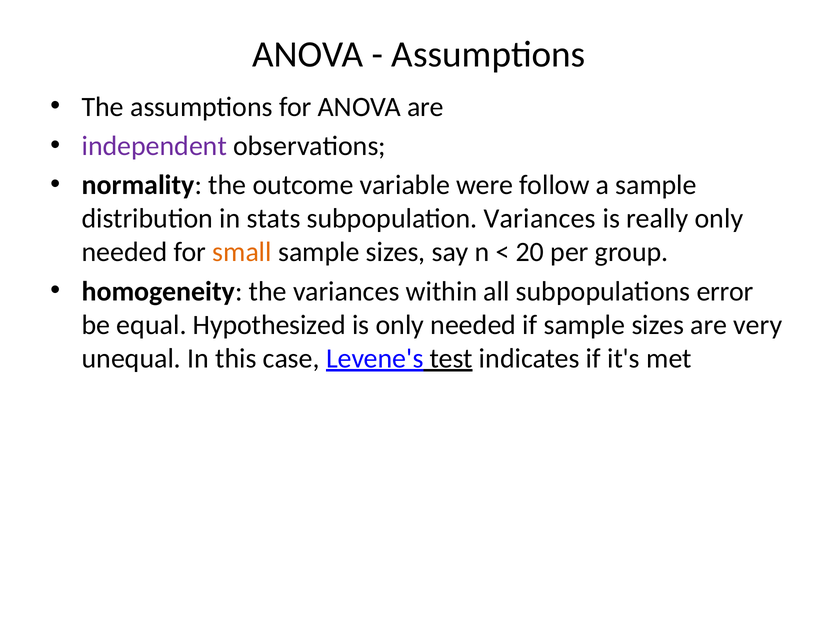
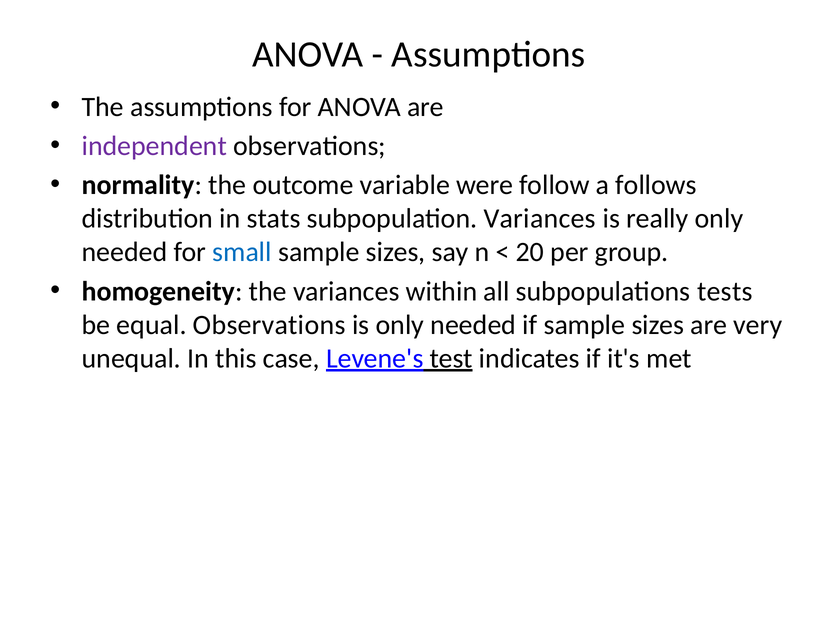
a sample: sample -> follows
small colour: orange -> blue
error: error -> tests
equal Hypothesized: Hypothesized -> Observations
